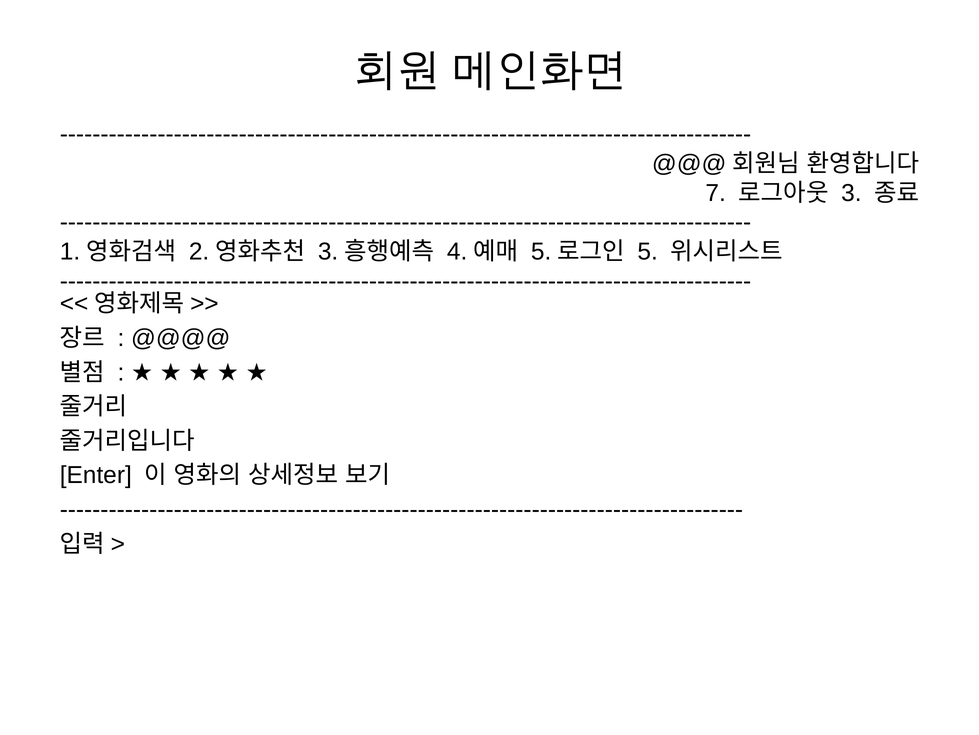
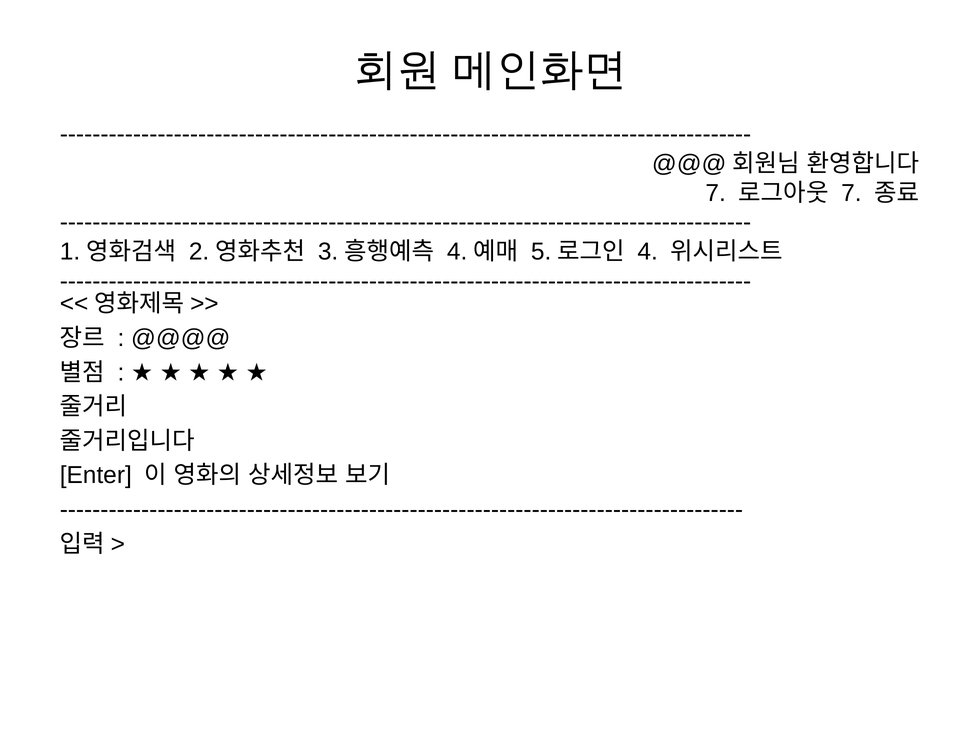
3 at (851, 193): 3 -> 7
5: 5 -> 4
